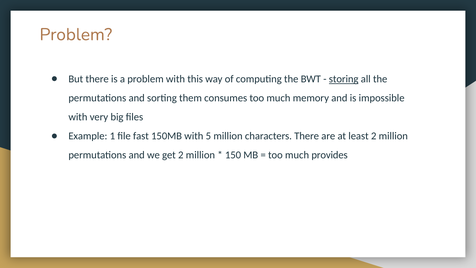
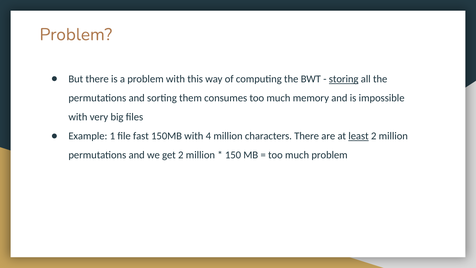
5: 5 -> 4
least underline: none -> present
much provides: provides -> problem
